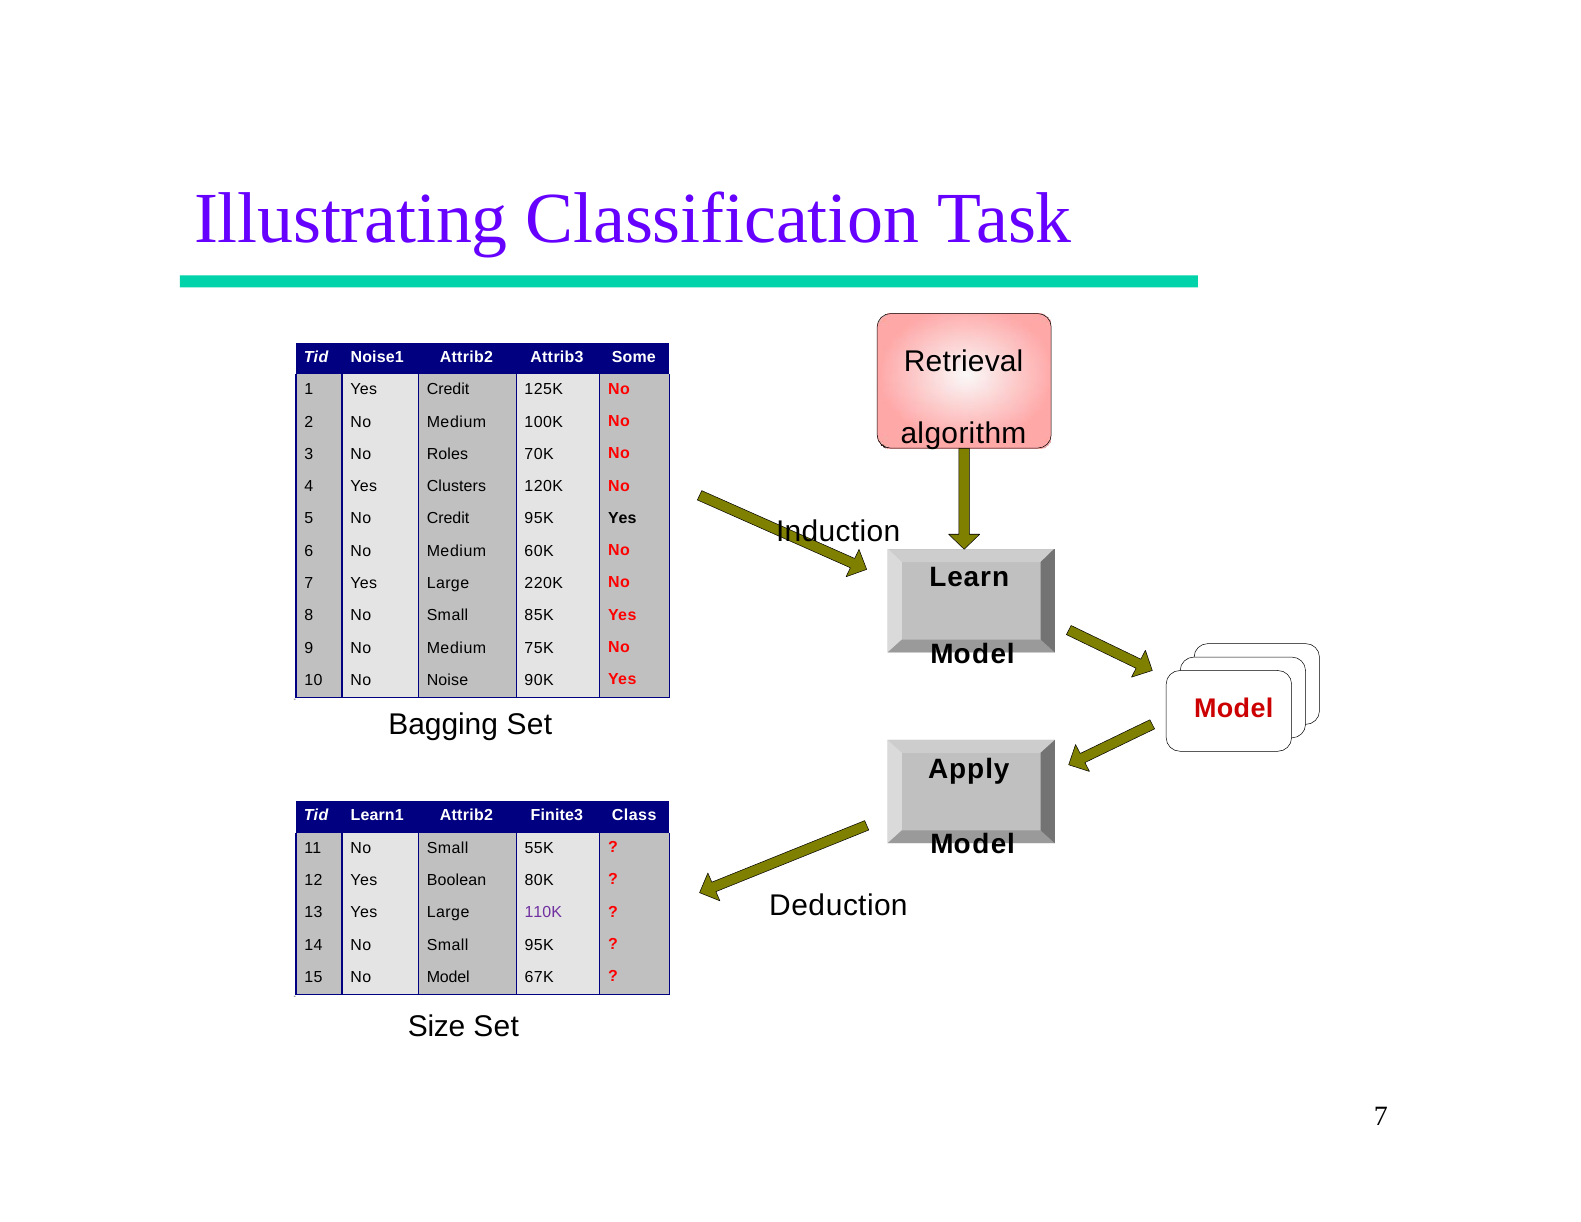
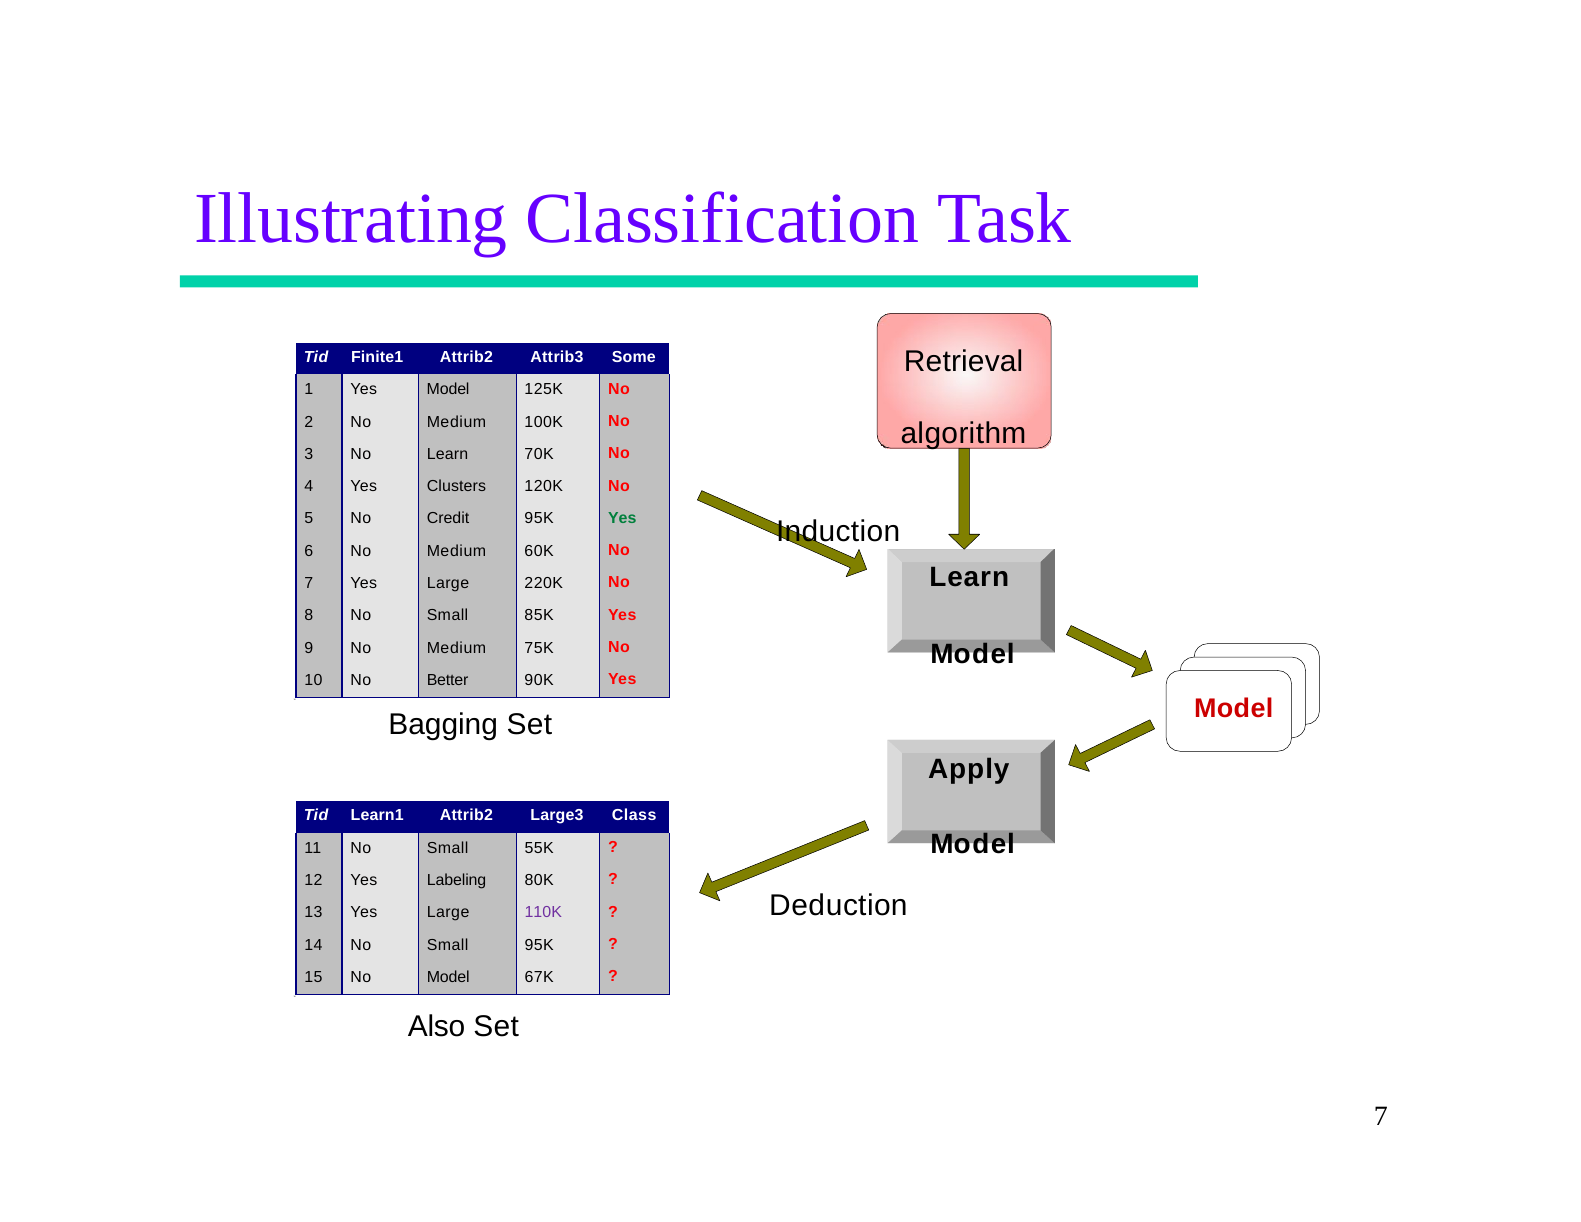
Noise1: Noise1 -> Finite1
Yes Credit: Credit -> Model
No Roles: Roles -> Learn
Yes at (622, 518) colour: black -> green
Noise: Noise -> Better
Finite3: Finite3 -> Large3
Boolean: Boolean -> Labeling
Size: Size -> Also
